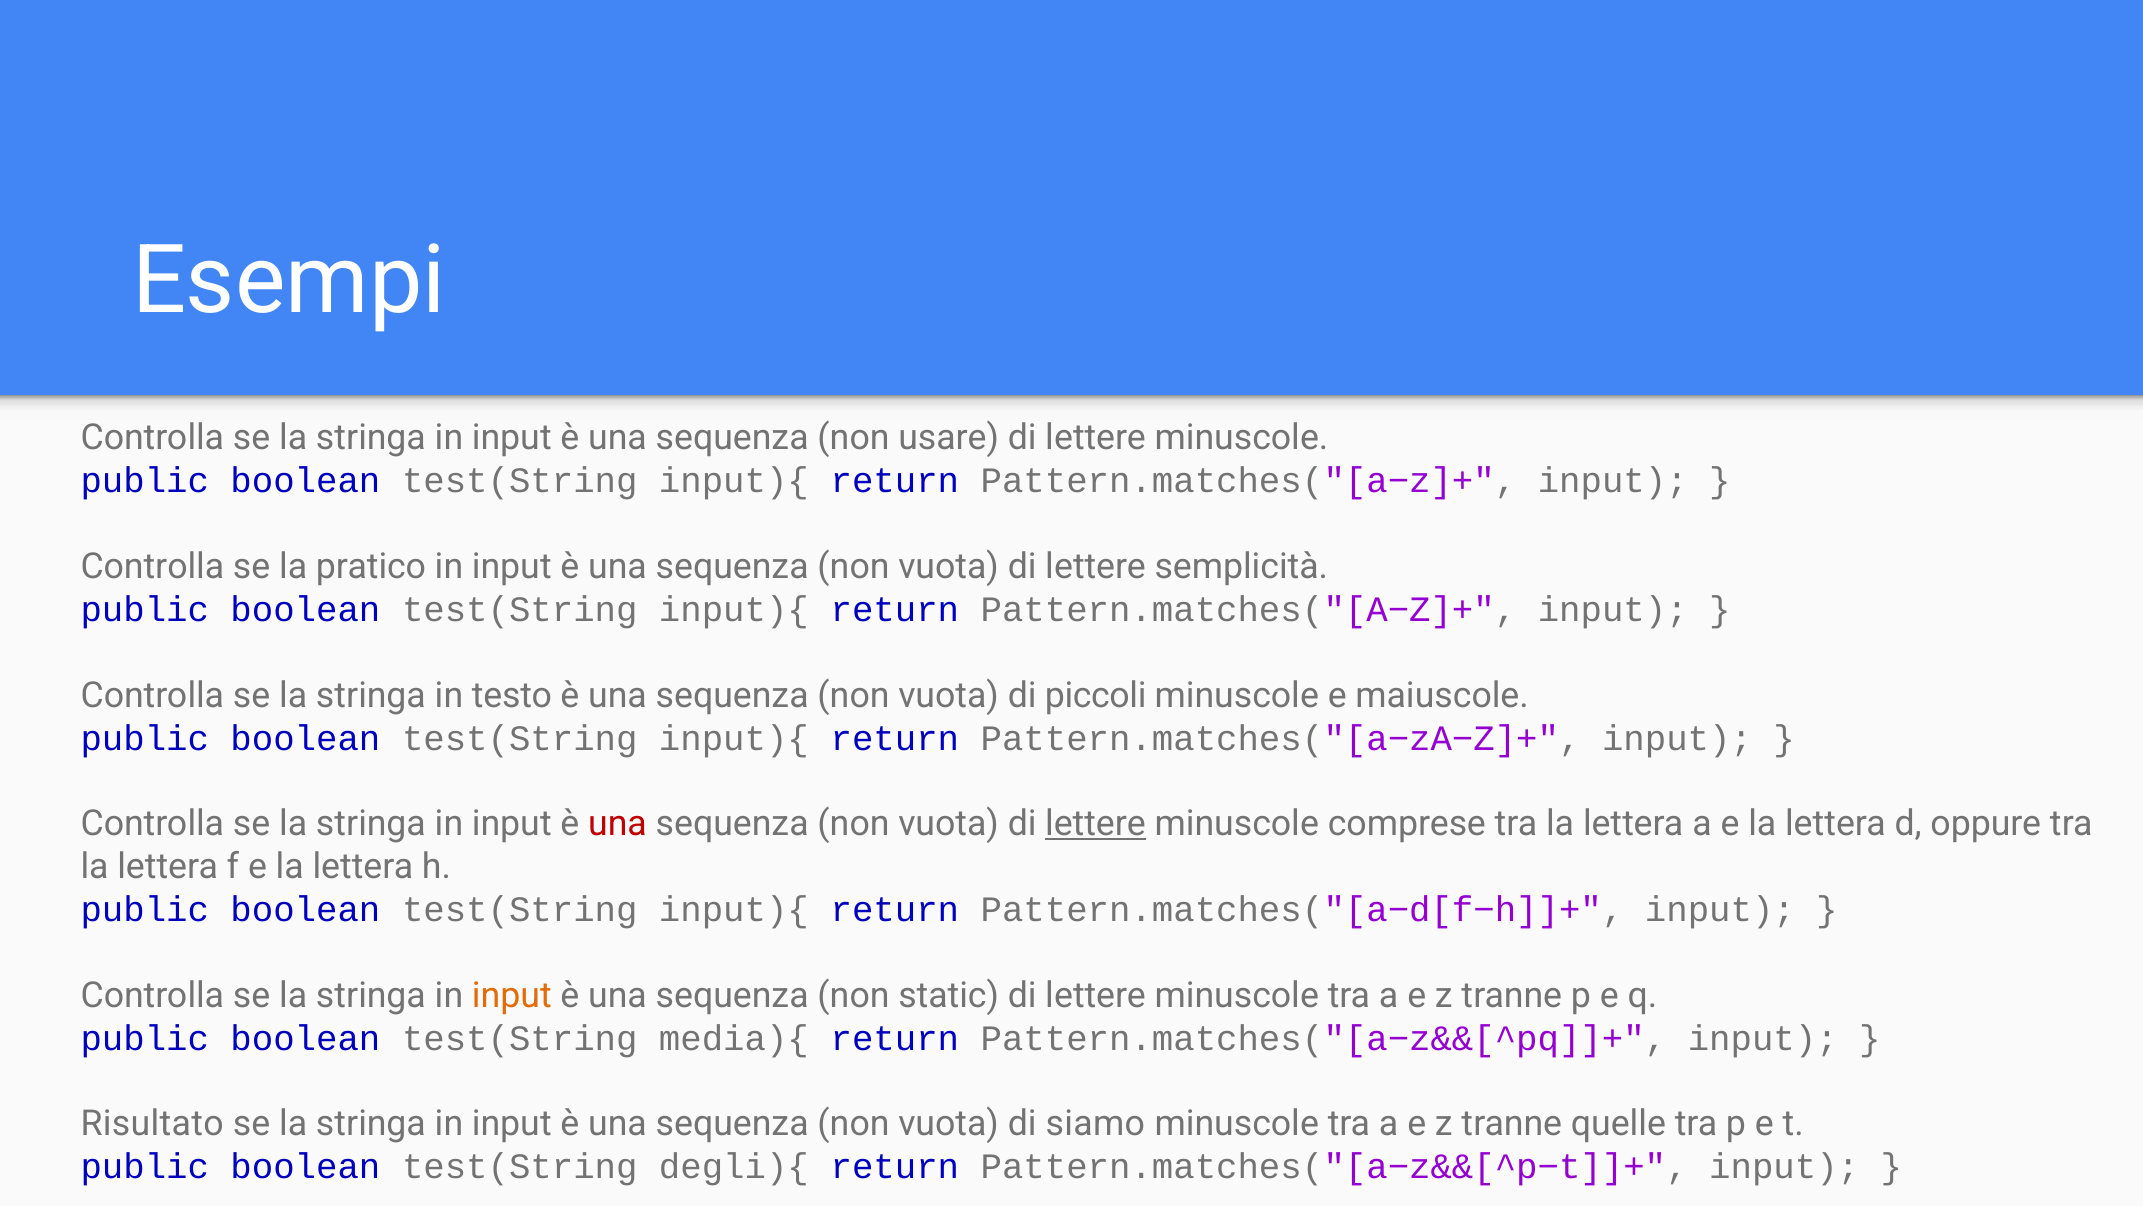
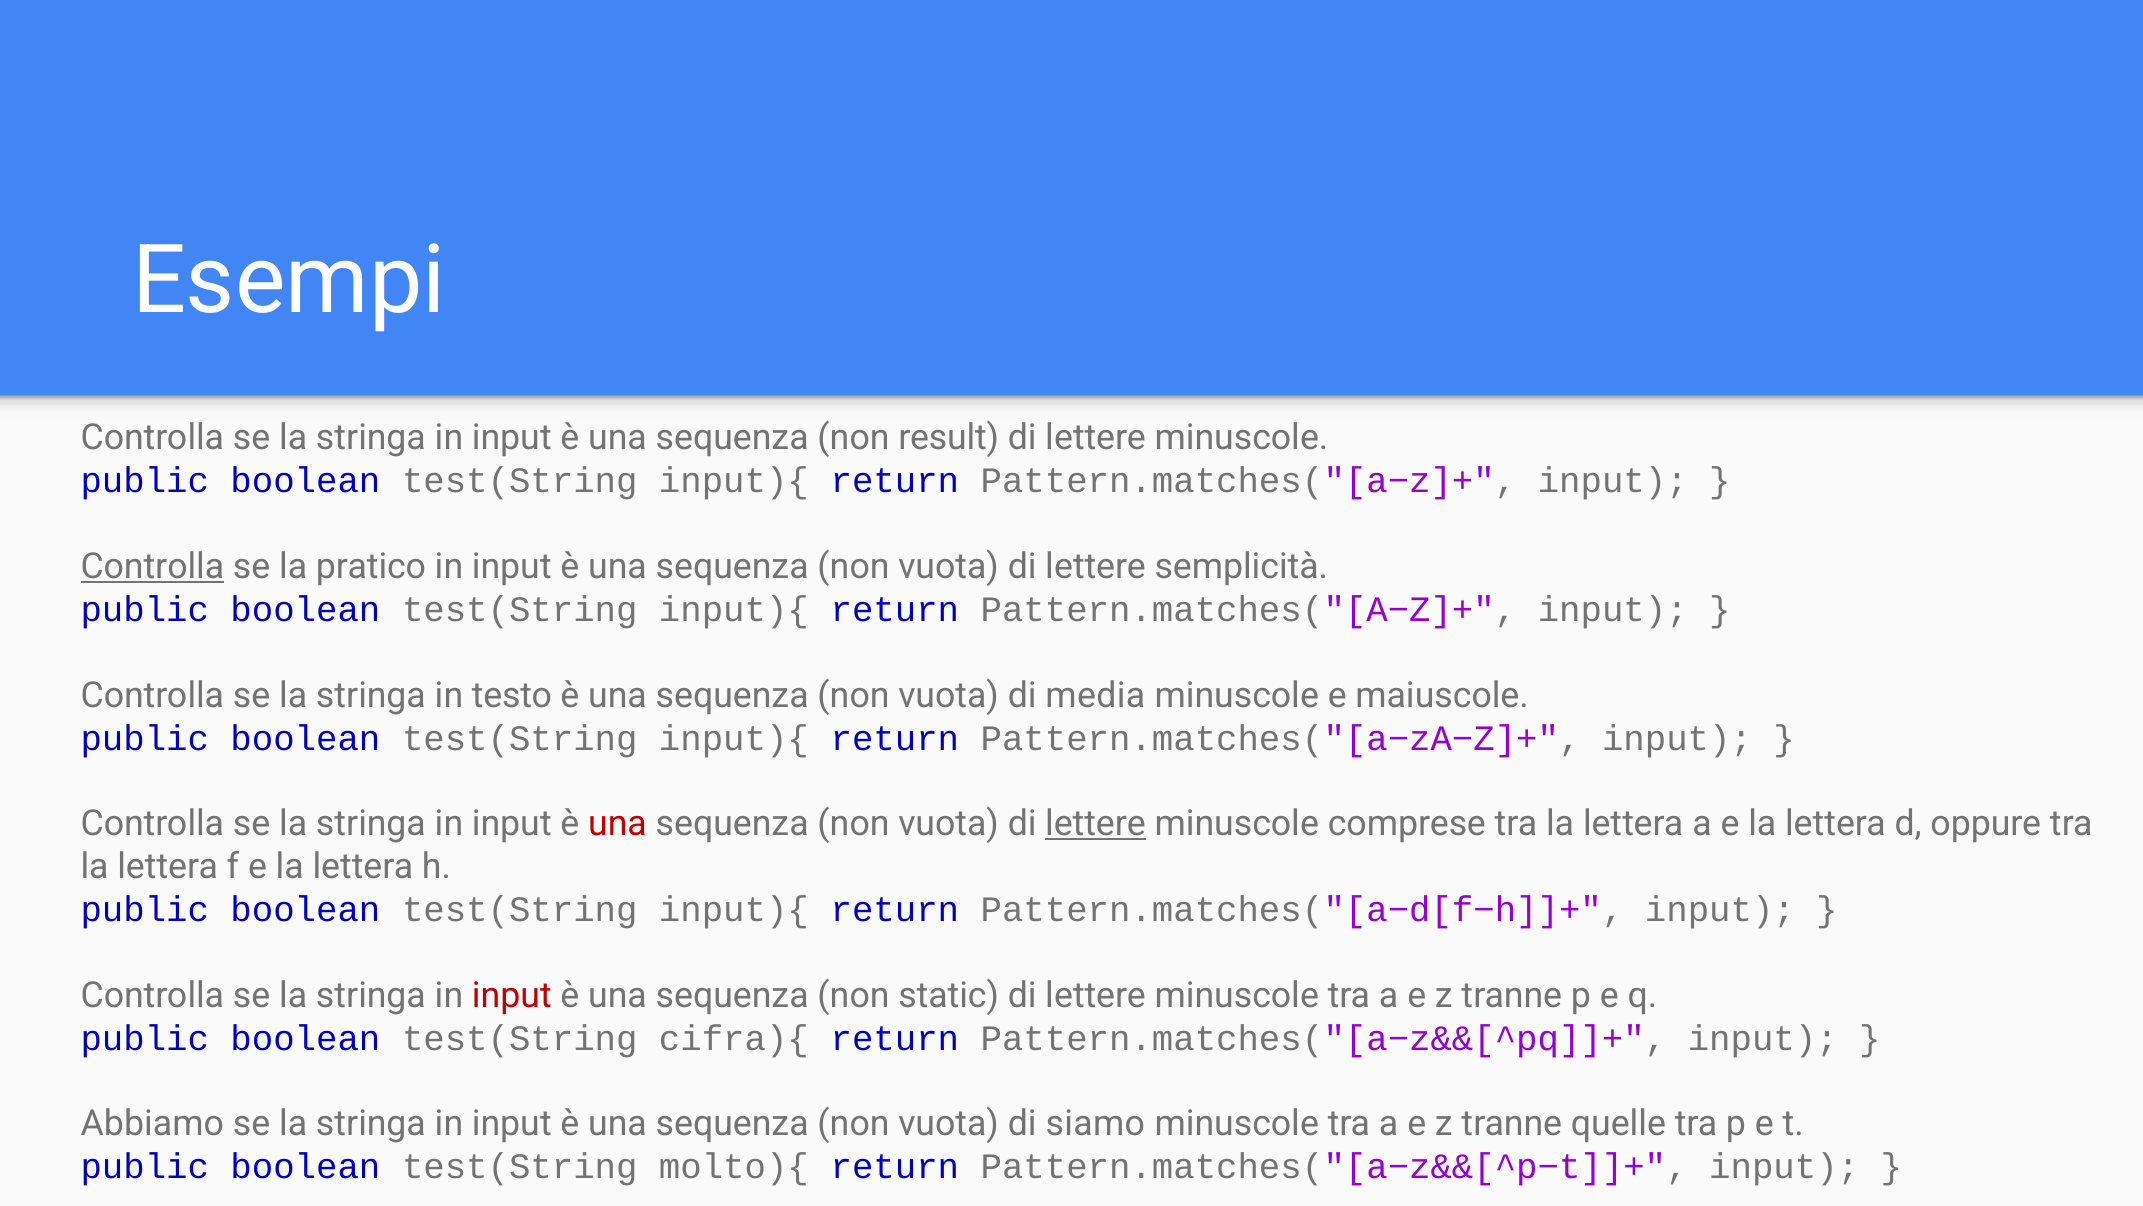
usare: usare -> result
Controlla at (152, 566) underline: none -> present
piccoli: piccoli -> media
input at (512, 995) colour: orange -> red
media){: media){ -> cifra){
Risultato: Risultato -> Abbiamo
degli){: degli){ -> molto){
